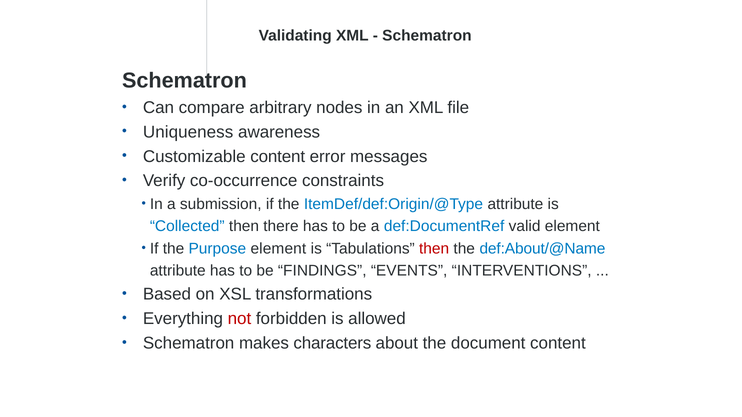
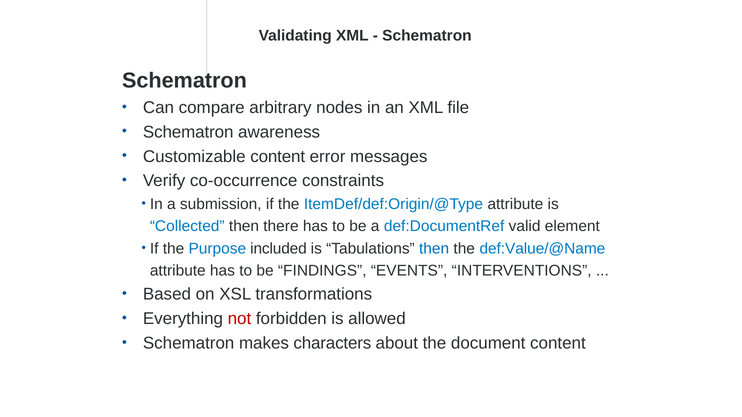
Uniqueness at (188, 132): Uniqueness -> Schematron
Purpose element: element -> included
then at (434, 249) colour: red -> blue
def:About/@Name: def:About/@Name -> def:Value/@Name
